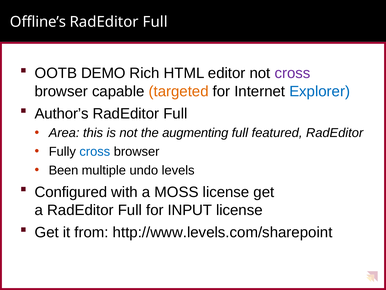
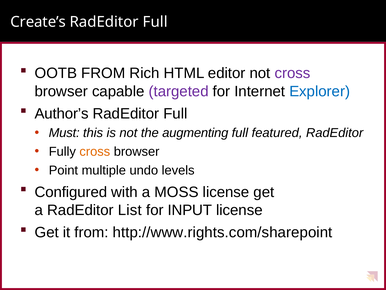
Offline’s: Offline’s -> Create’s
OOTB DEMO: DEMO -> FROM
targeted colour: orange -> purple
Area: Area -> Must
cross at (95, 151) colour: blue -> orange
Been: Been -> Point
a RadEditor Full: Full -> List
http://www.levels.com/sharepoint: http://www.levels.com/sharepoint -> http://www.rights.com/sharepoint
